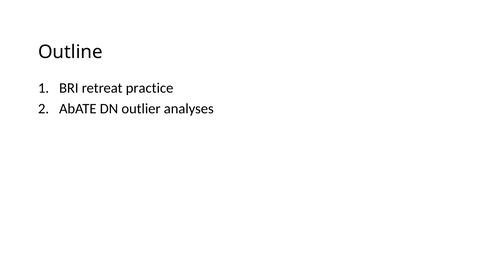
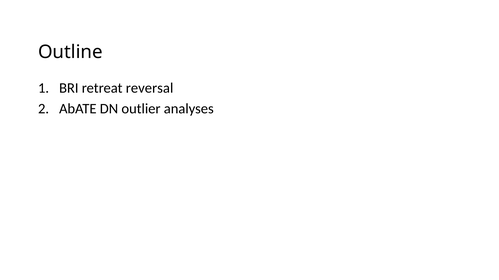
practice: practice -> reversal
